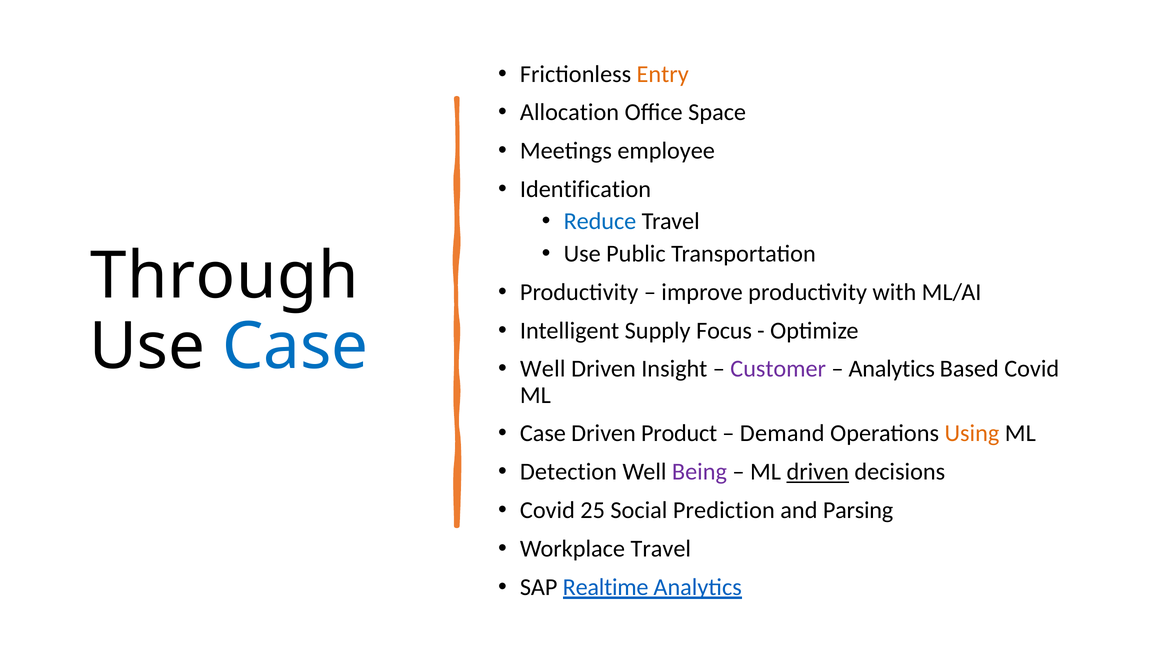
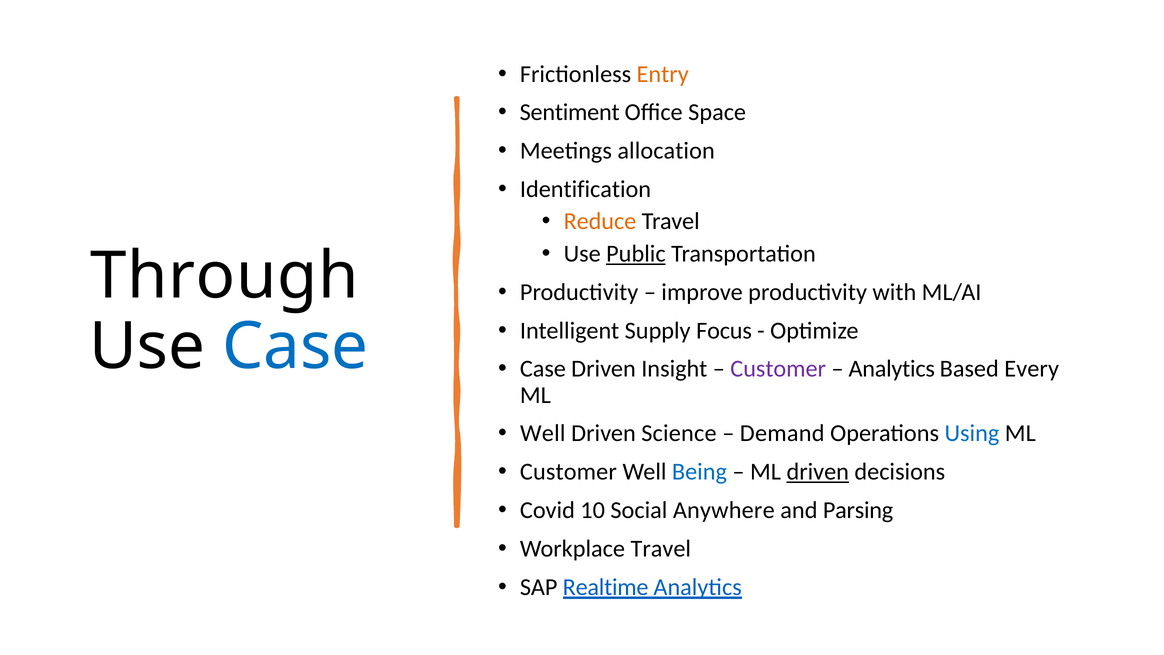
Allocation: Allocation -> Sentiment
employee: employee -> allocation
Reduce colour: blue -> orange
Public underline: none -> present
Well at (543, 369): Well -> Case
Based Covid: Covid -> Every
Case at (543, 433): Case -> Well
Product: Product -> Science
Using colour: orange -> blue
Detection at (568, 472): Detection -> Customer
Being colour: purple -> blue
25: 25 -> 10
Prediction: Prediction -> Anywhere
